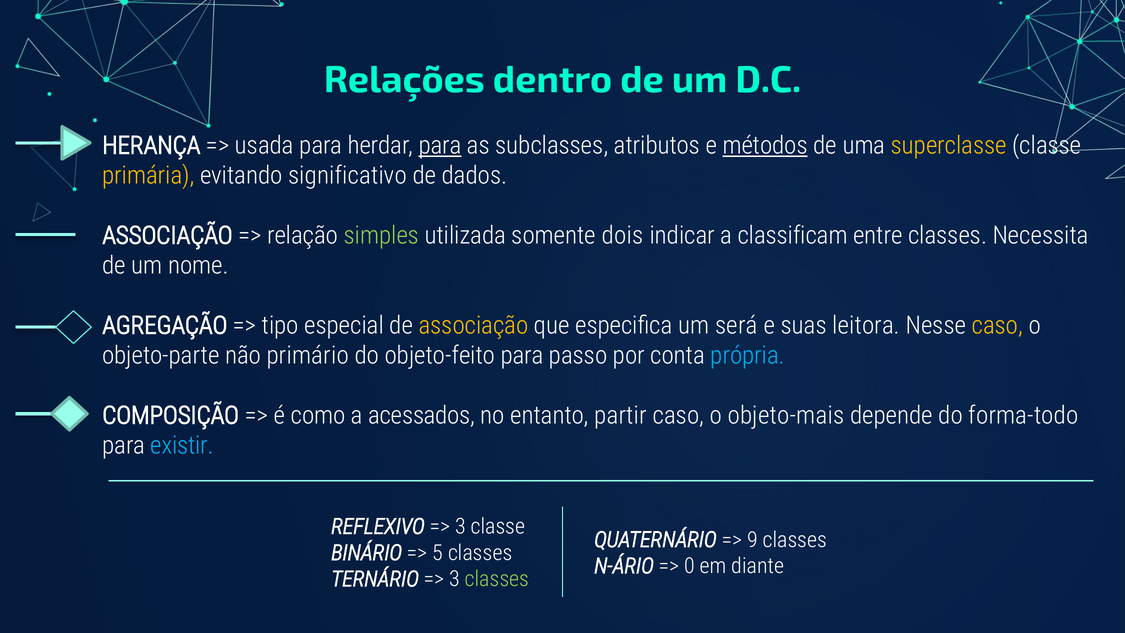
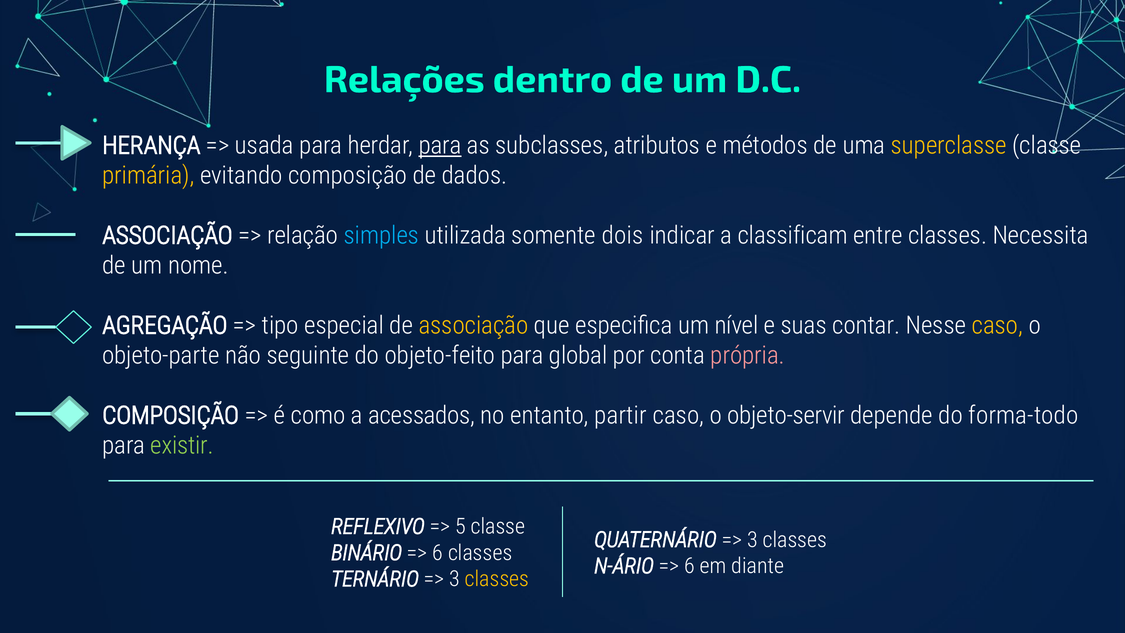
métodos underline: present -> none
evitando significativo: significativo -> composição
simples colour: light green -> light blue
será: será -> nível
leitora: leitora -> contar
primário: primário -> seguinte
passo: passo -> global
própria colour: light blue -> pink
objeto-mais: objeto-mais -> objeto-servir
existir colour: light blue -> light green
3 at (460, 526): 3 -> 5
9 at (752, 540): 9 -> 3
5 at (438, 553): 5 -> 6
0 at (690, 566): 0 -> 6
classes at (497, 579) colour: light green -> yellow
